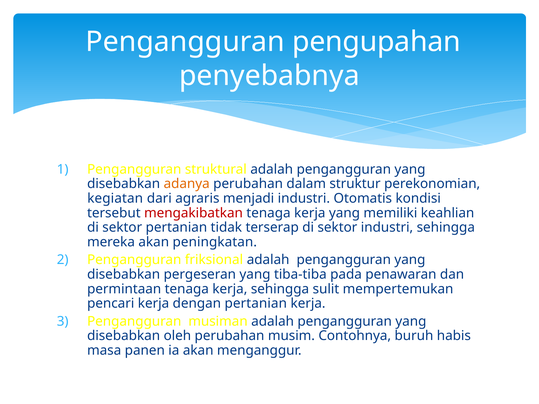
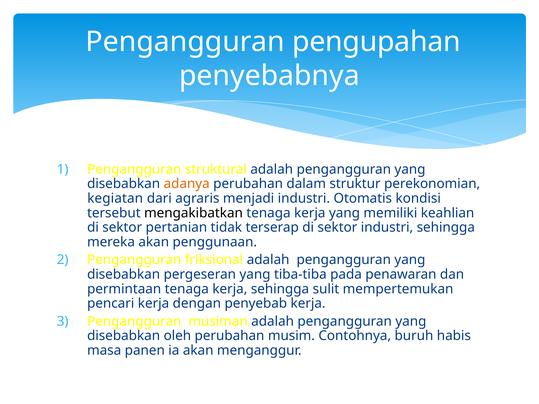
mengakibatkan colour: red -> black
peningkatan: peningkatan -> penggunaan
dengan pertanian: pertanian -> penyebab
